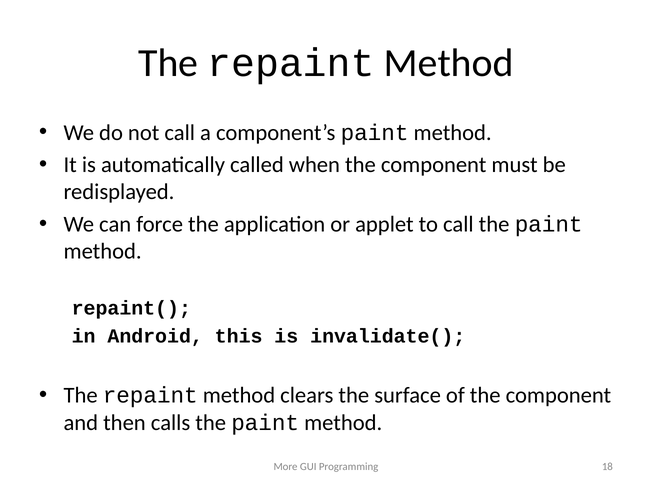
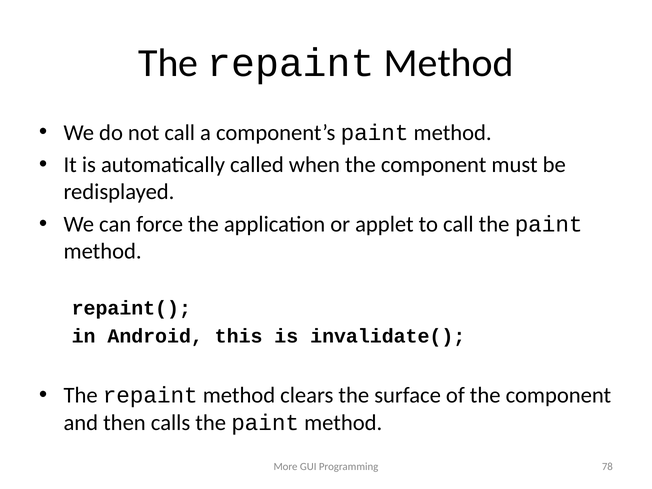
18: 18 -> 78
